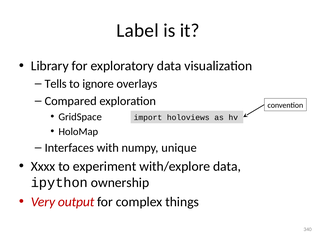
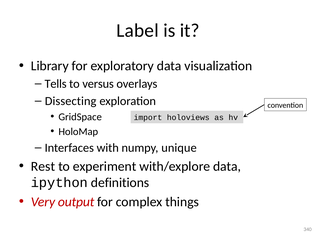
ignore: ignore -> versus
Compared: Compared -> Dissecting
Xxxx: Xxxx -> Rest
ownership: ownership -> definitions
